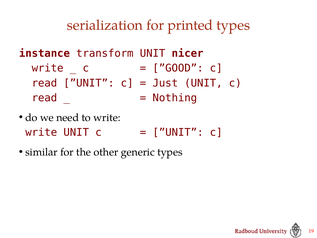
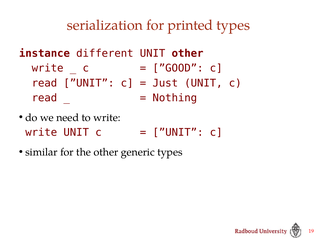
transform: transform -> different
UNIT nicer: nicer -> other
